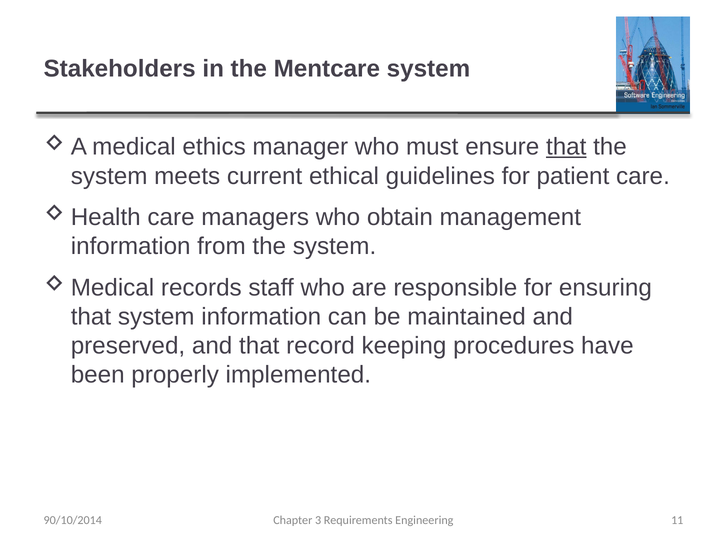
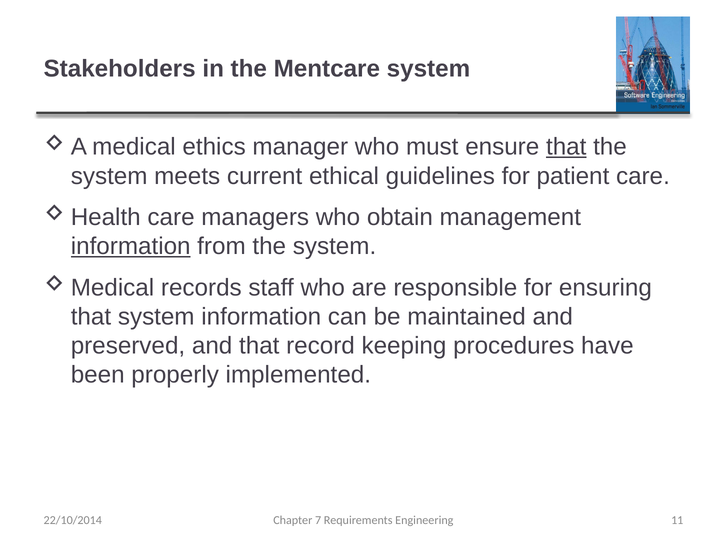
information at (131, 246) underline: none -> present
90/10/2014: 90/10/2014 -> 22/10/2014
3: 3 -> 7
